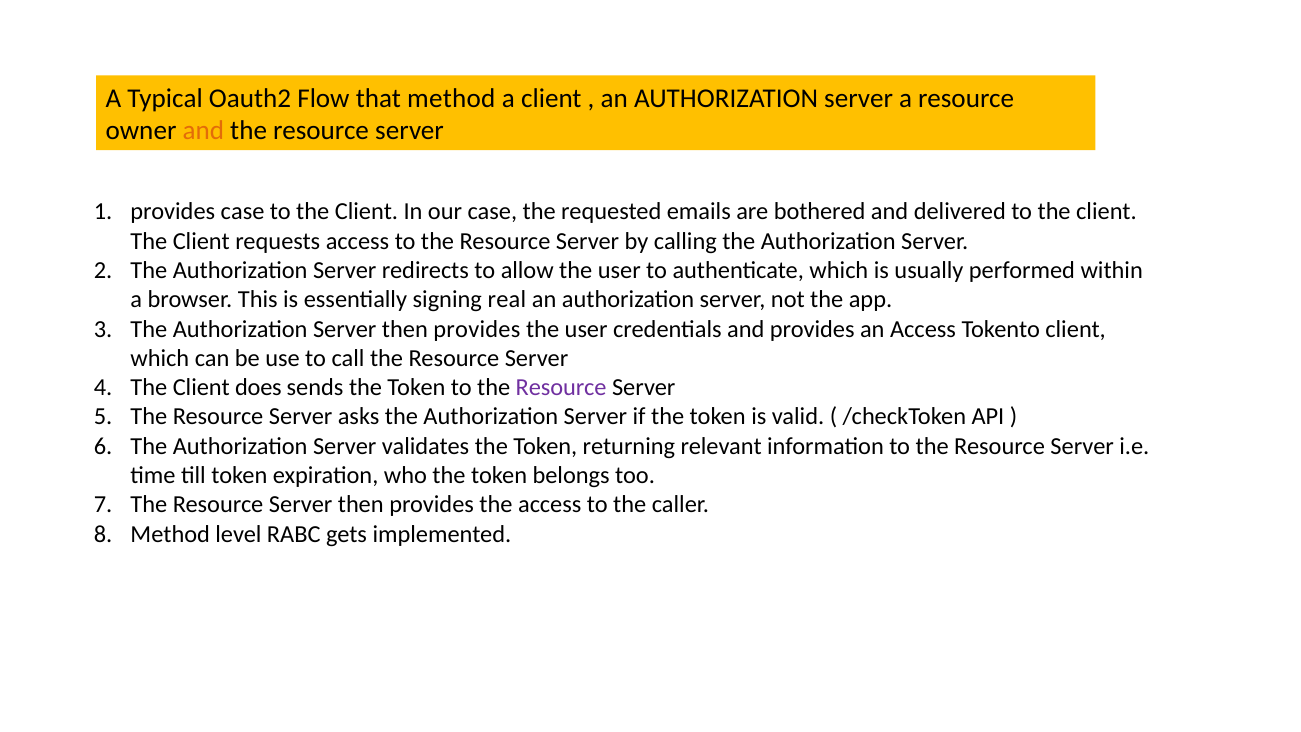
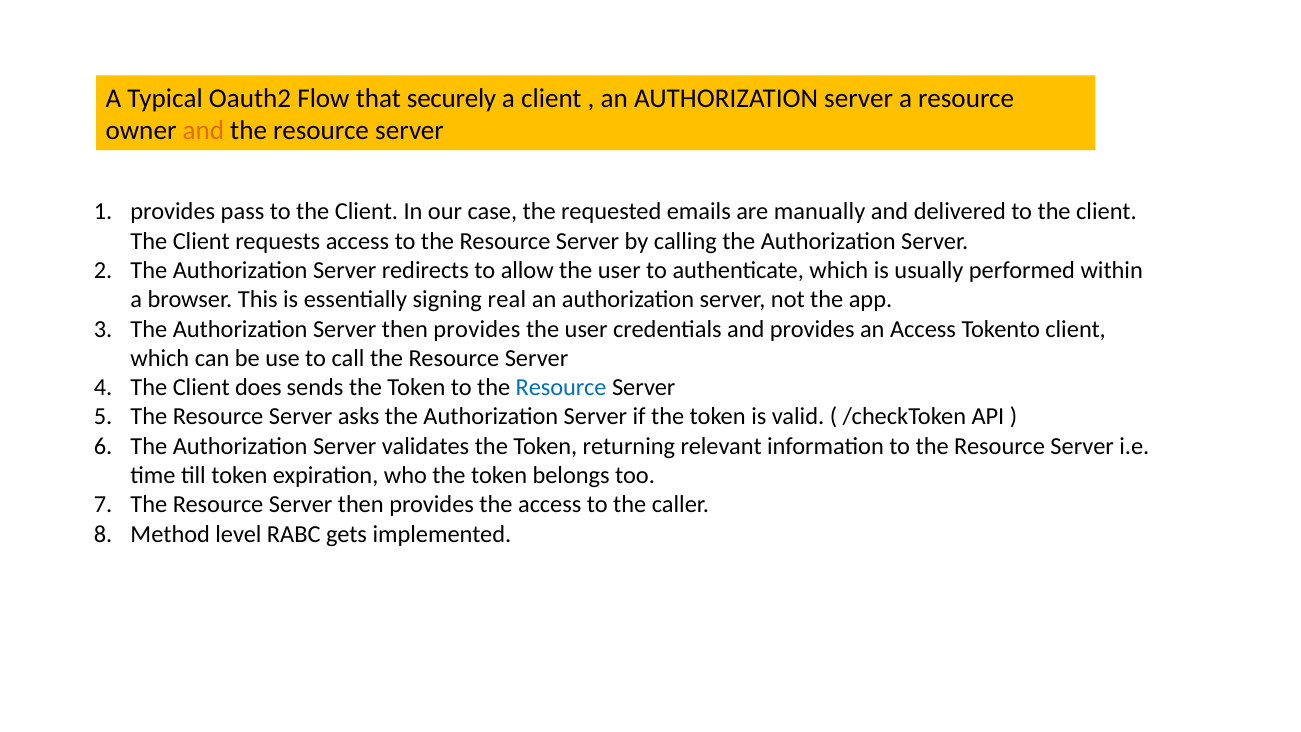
that method: method -> securely
provides case: case -> pass
bothered: bothered -> manually
Resource at (561, 387) colour: purple -> blue
